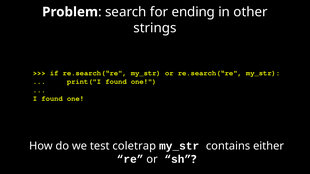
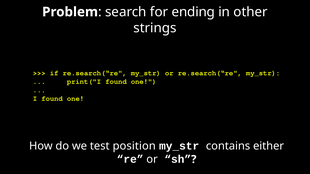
coletrap: coletrap -> position
